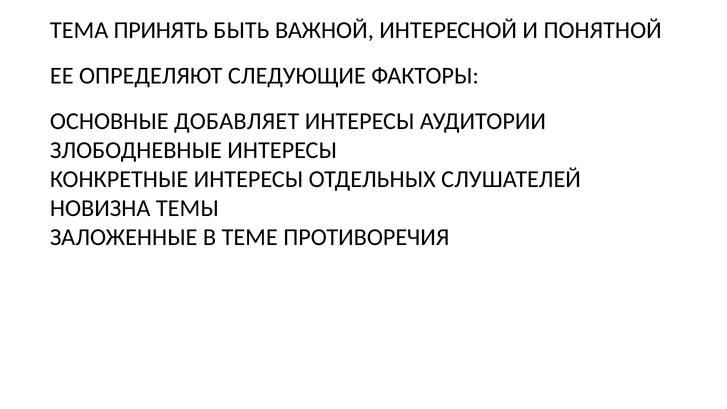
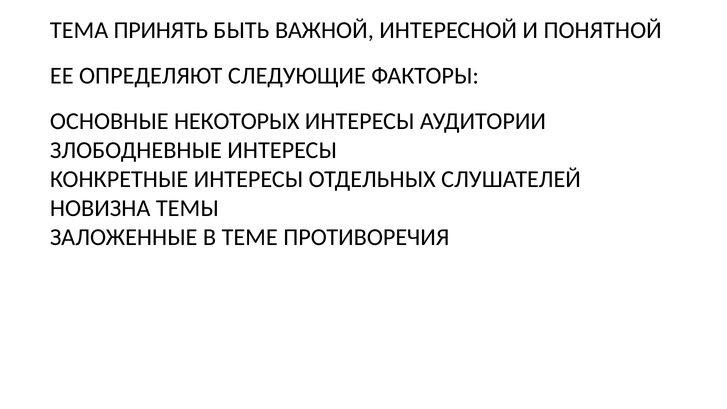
ДОБАВЛЯЕТ: ДОБАВЛЯЕТ -> НЕКОТОРЫХ
